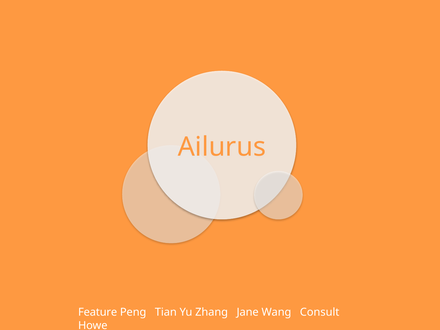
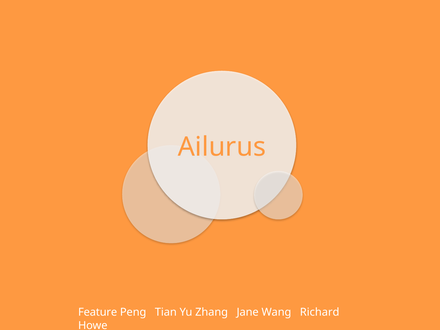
Consult: Consult -> Richard
